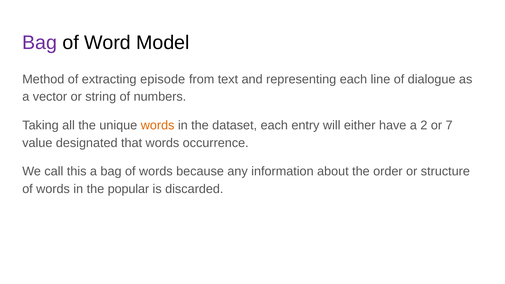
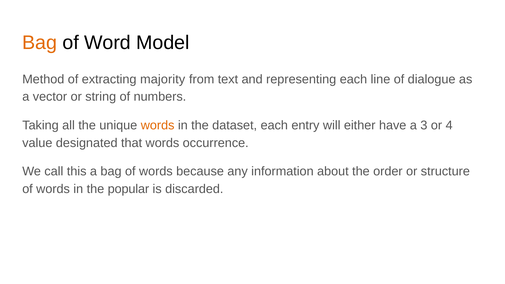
Bag at (40, 43) colour: purple -> orange
episode: episode -> majority
2: 2 -> 3
7: 7 -> 4
